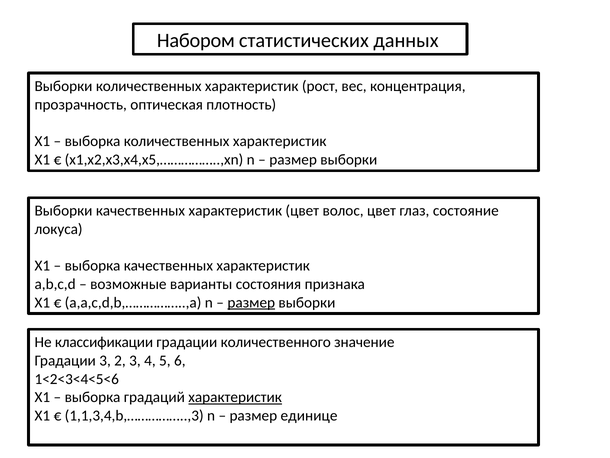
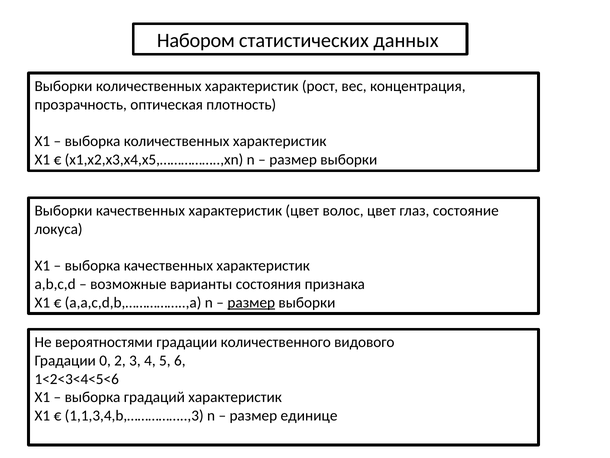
классификации: классификации -> вероятностями
значение: значение -> видового
Градации 3: 3 -> 0
характеристик at (235, 397) underline: present -> none
